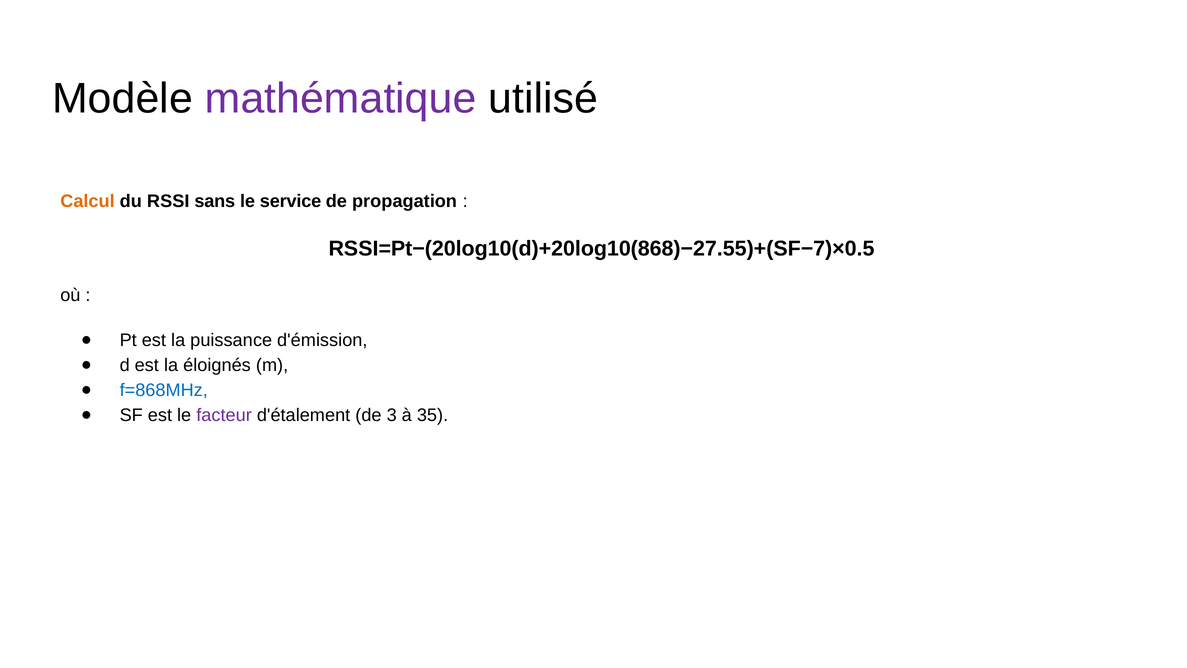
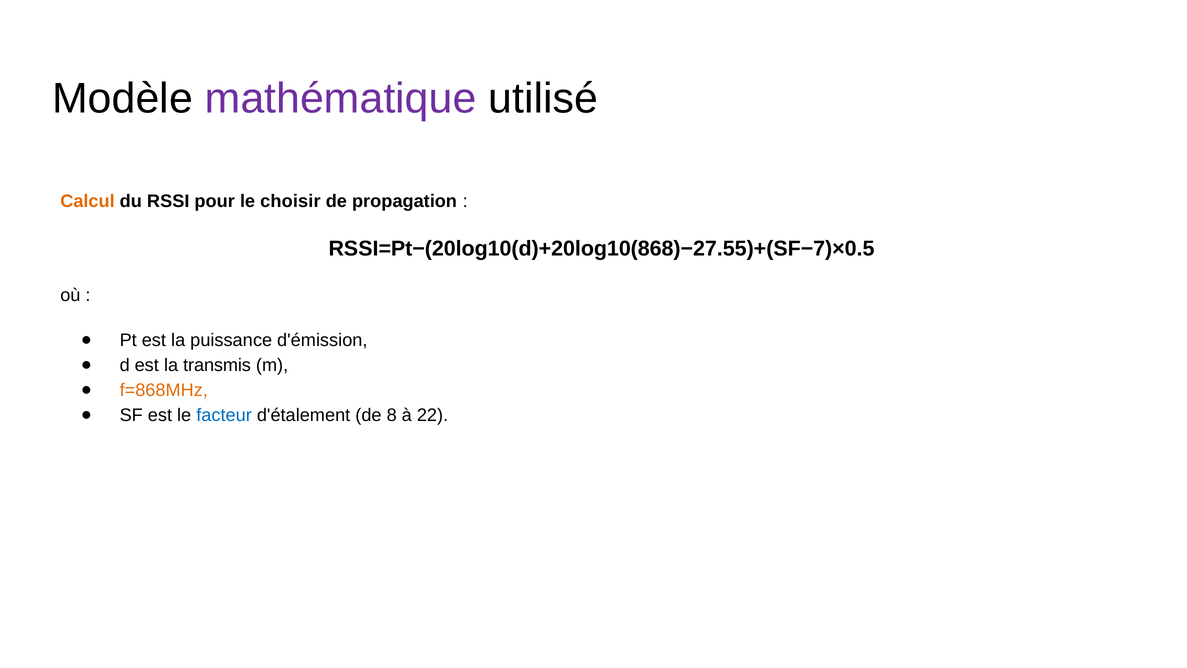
sans: sans -> pour
service: service -> choisir
éloignés: éloignés -> transmis
f=868MHz colour: blue -> orange
facteur colour: purple -> blue
3: 3 -> 8
35: 35 -> 22
